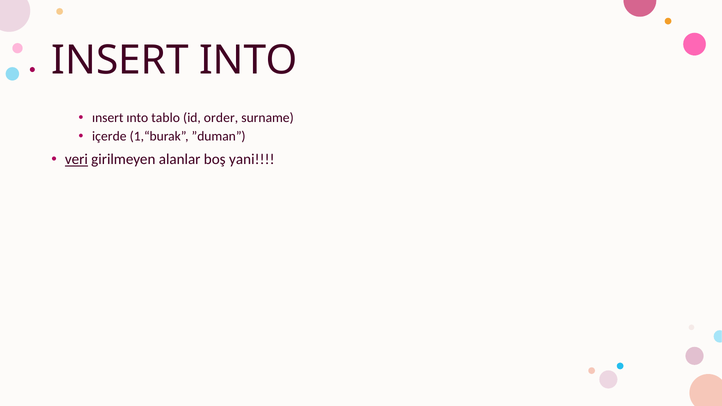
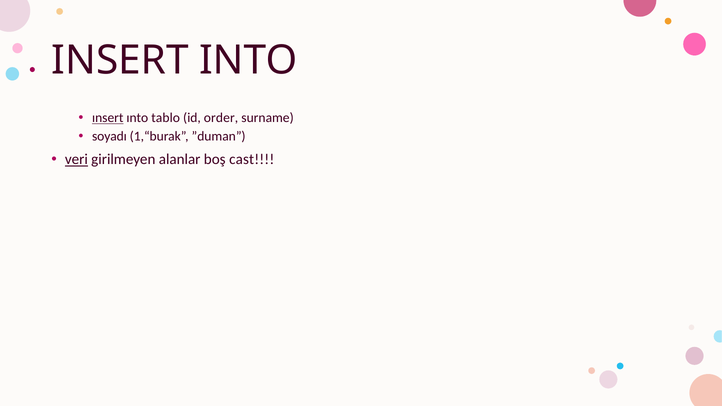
ınsert underline: none -> present
içerde: içerde -> soyadı
yani: yani -> cast
